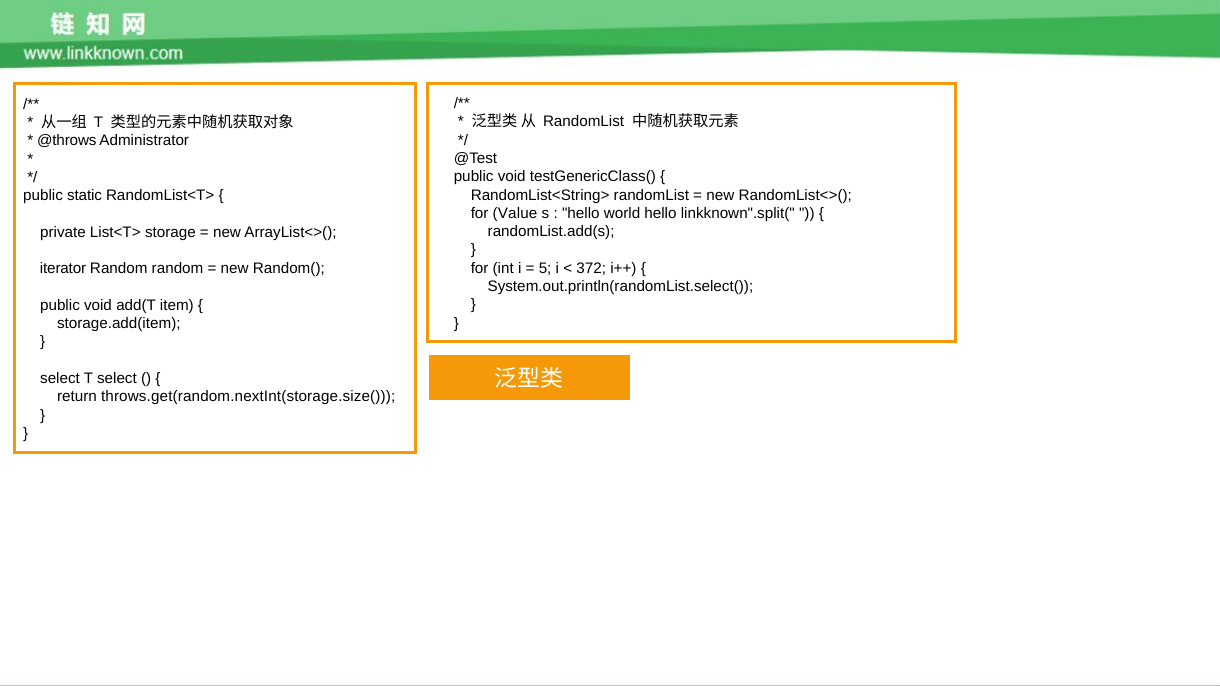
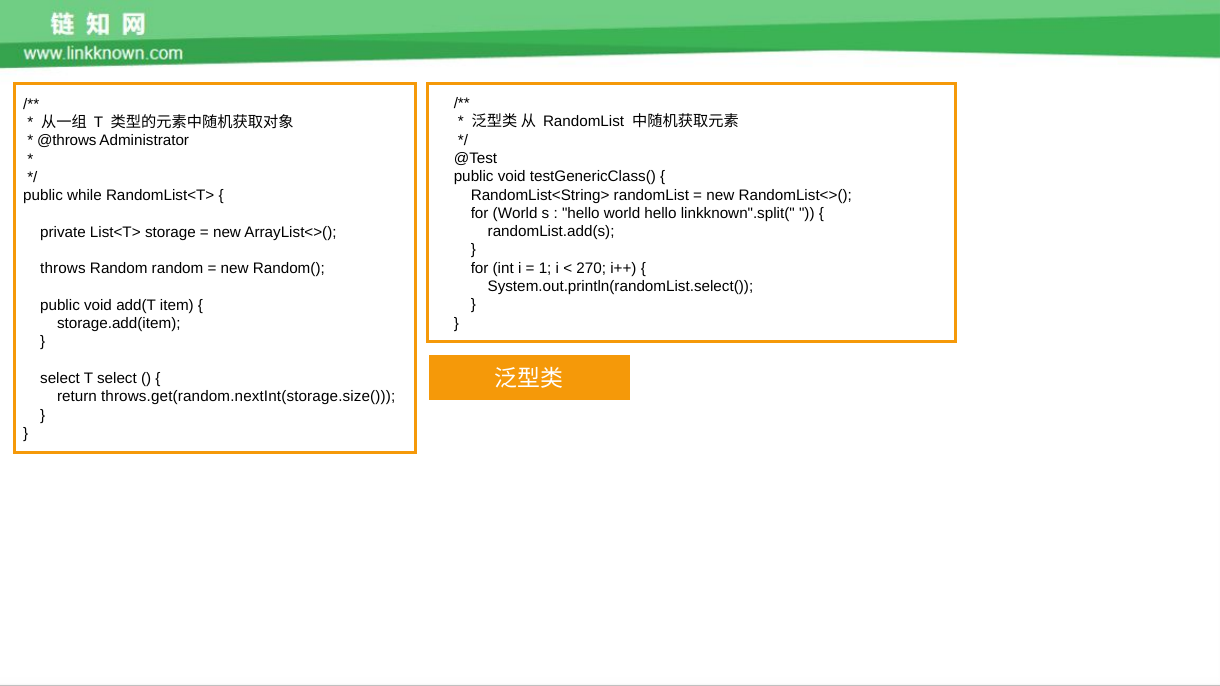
static: static -> while
for Value: Value -> World
5: 5 -> 1
372: 372 -> 270
iterator: iterator -> throws
